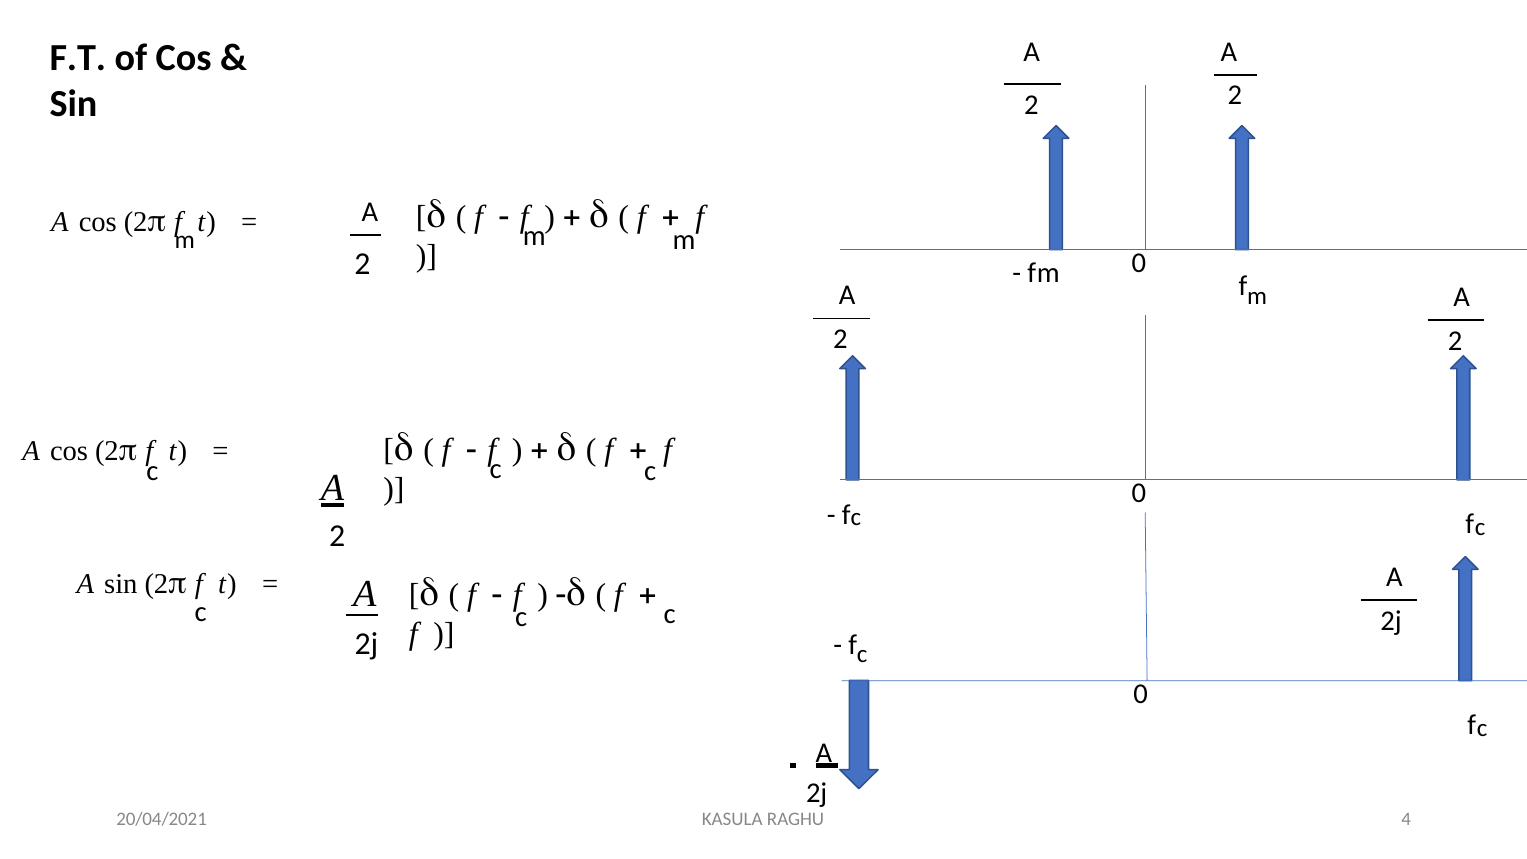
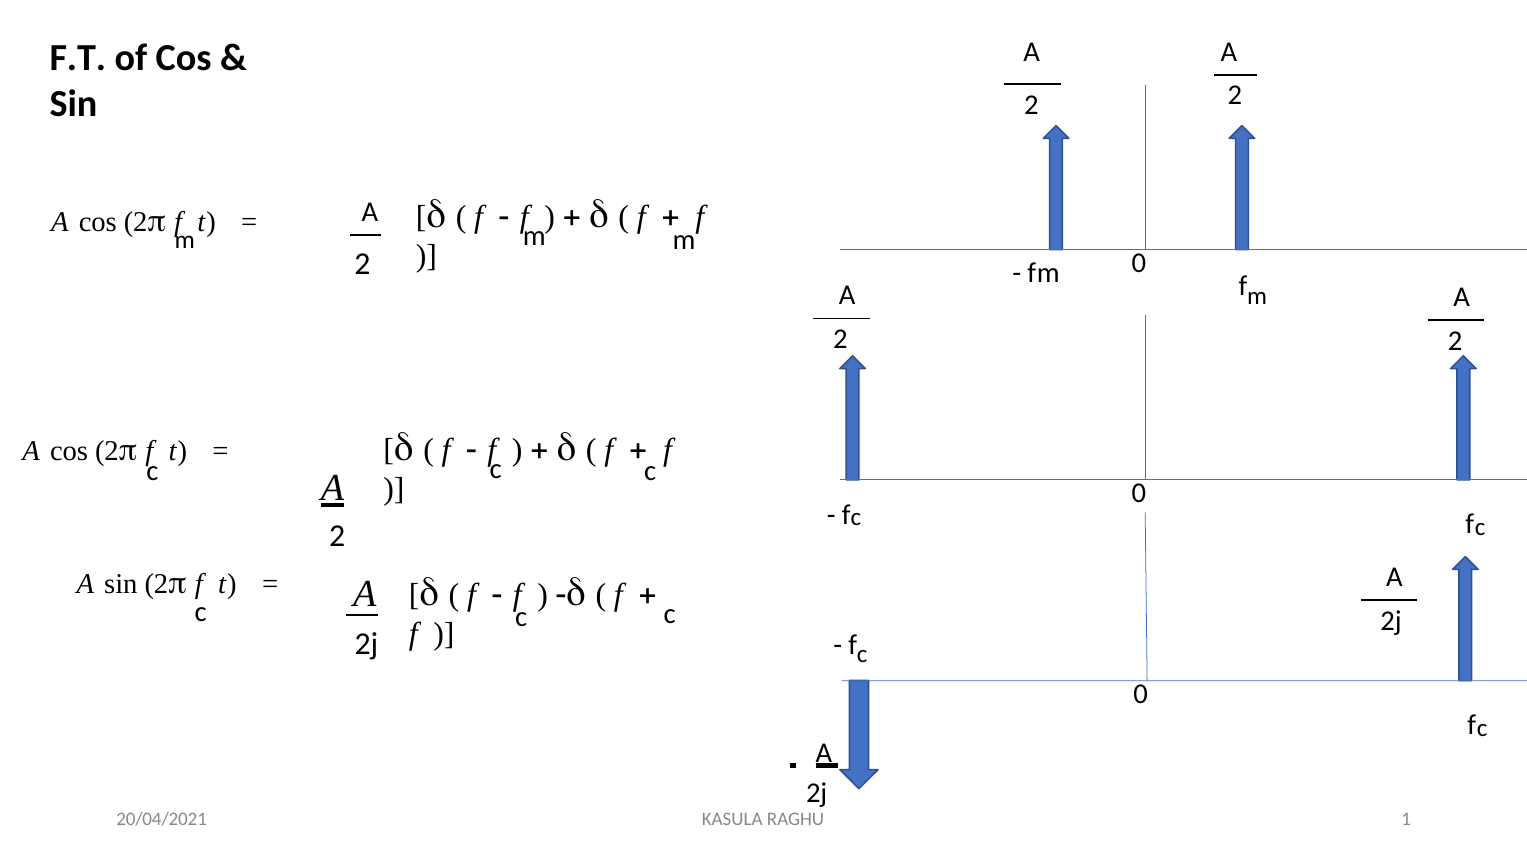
4: 4 -> 1
